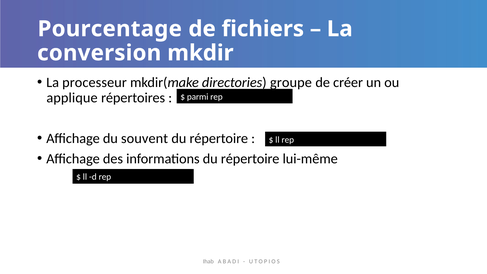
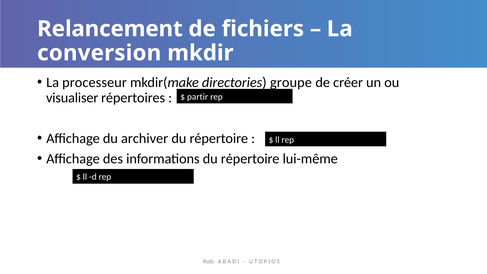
Pourcentage: Pourcentage -> Relancement
applique: applique -> visualiser
parmi: parmi -> partir
souvent: souvent -> archiver
